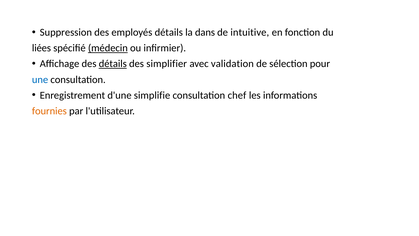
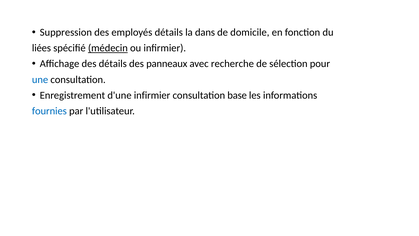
intuitive: intuitive -> domicile
détails at (113, 64) underline: present -> none
simplifier: simplifier -> panneaux
validation: validation -> recherche
d'une simplifie: simplifie -> infirmier
chef: chef -> base
fournies colour: orange -> blue
